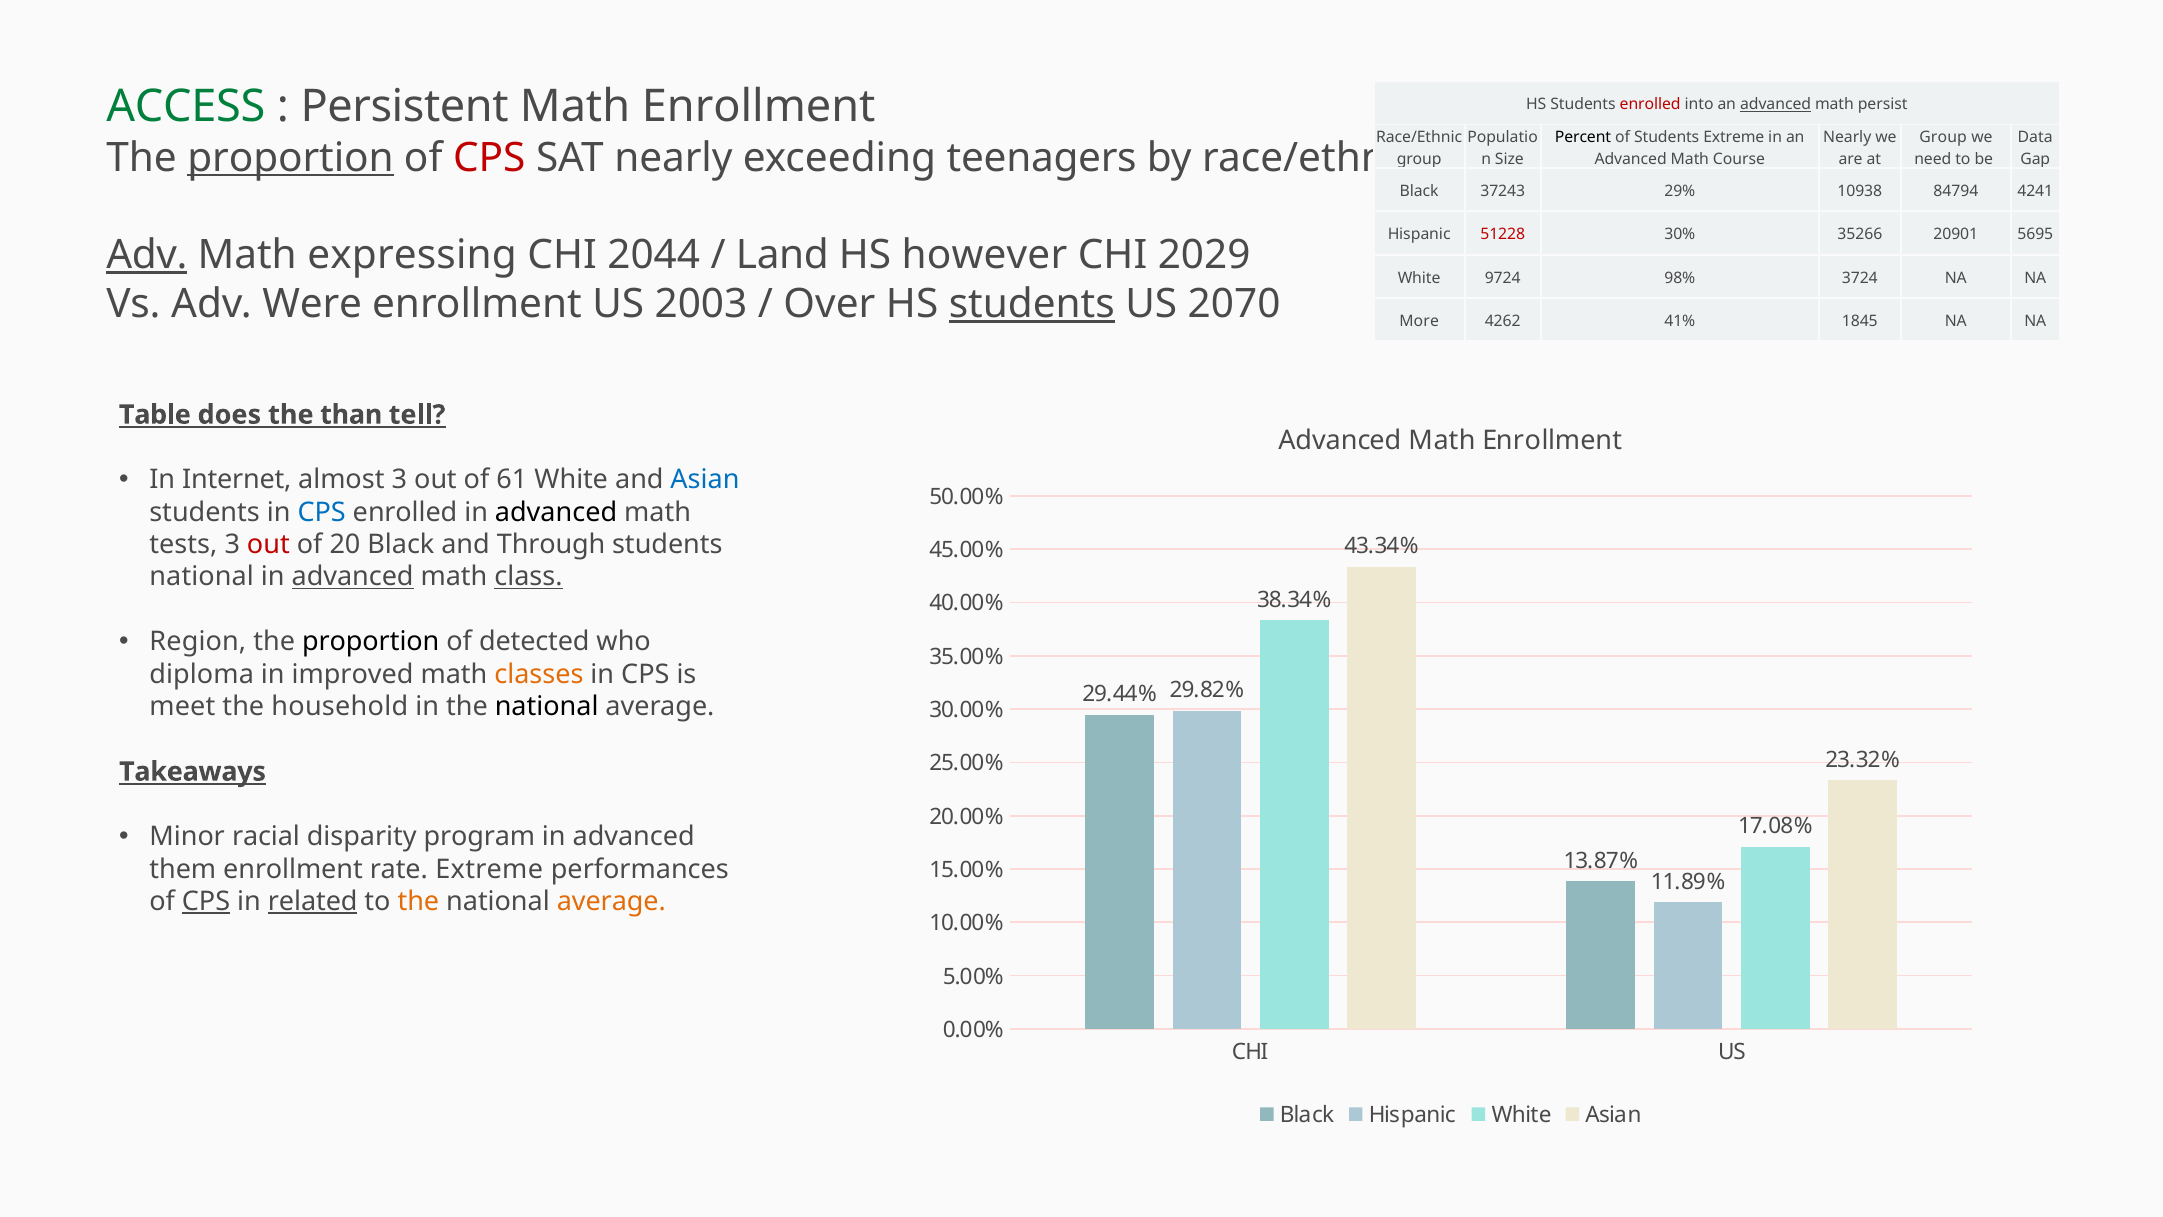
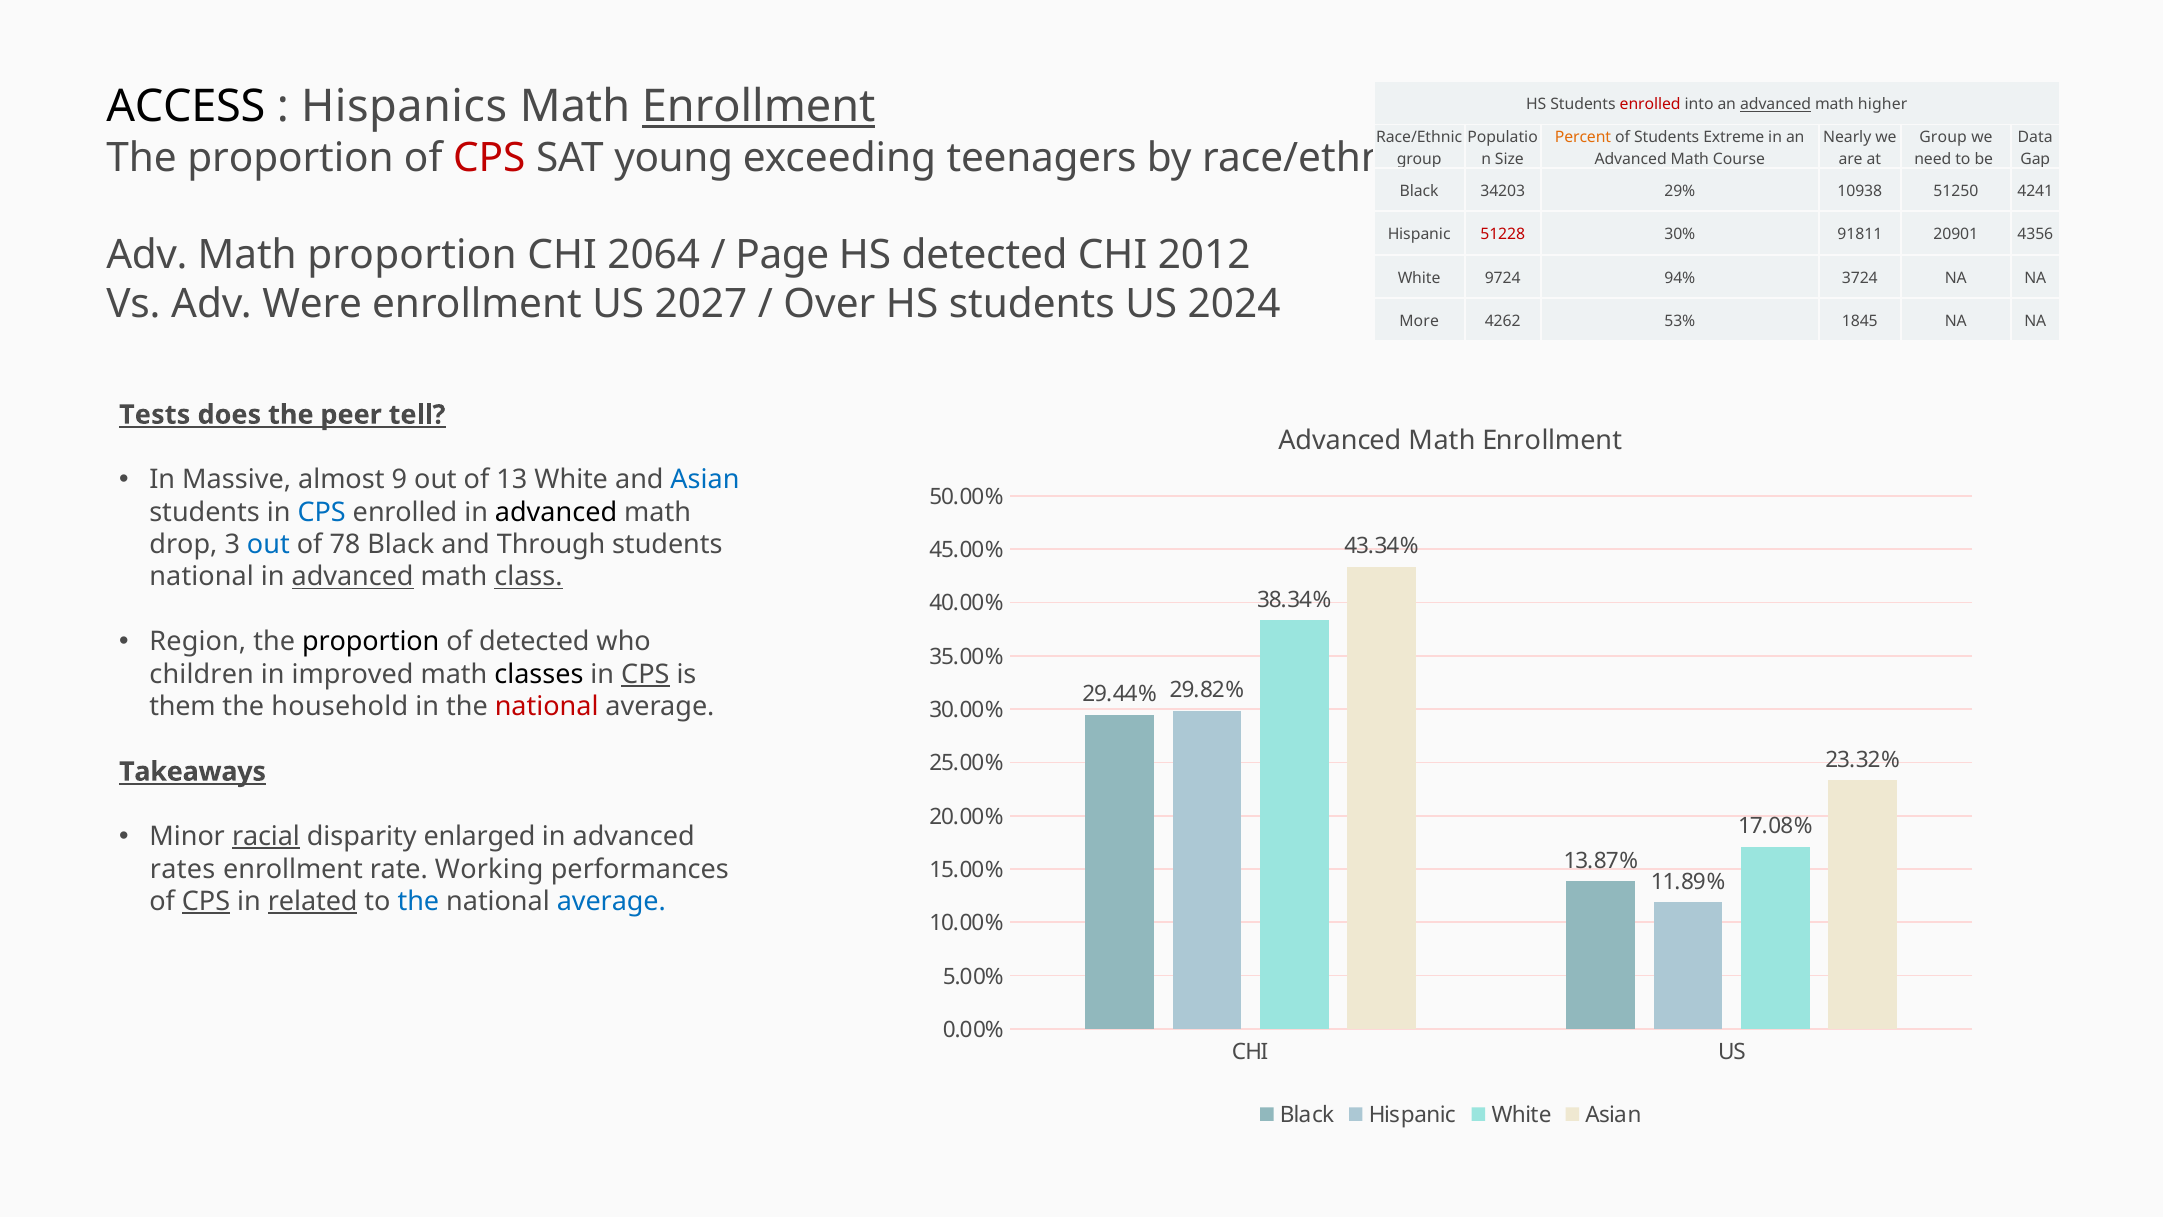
ACCESS colour: green -> black
Persistent: Persistent -> Hispanics
Enrollment at (759, 107) underline: none -> present
persist: persist -> higher
Percent colour: black -> orange
proportion at (290, 158) underline: present -> none
SAT nearly: nearly -> young
37243: 37243 -> 34203
84794: 84794 -> 51250
35266: 35266 -> 91811
5695: 5695 -> 4356
Adv at (147, 255) underline: present -> none
Math expressing: expressing -> proportion
2044: 2044 -> 2064
Land: Land -> Page
HS however: however -> detected
2029: 2029 -> 2012
98%: 98% -> 94%
2003: 2003 -> 2027
students at (1032, 304) underline: present -> none
2070: 2070 -> 2024
41%: 41% -> 53%
Table: Table -> Tests
than: than -> peer
Internet: Internet -> Massive
almost 3: 3 -> 9
61: 61 -> 13
tests: tests -> drop
out at (268, 544) colour: red -> blue
20: 20 -> 78
diploma: diploma -> children
classes colour: orange -> black
CPS at (645, 674) underline: none -> present
meet: meet -> them
national at (547, 707) colour: black -> red
racial underline: none -> present
program: program -> enlarged
them: them -> rates
rate Extreme: Extreme -> Working
the at (418, 901) colour: orange -> blue
average at (611, 901) colour: orange -> blue
